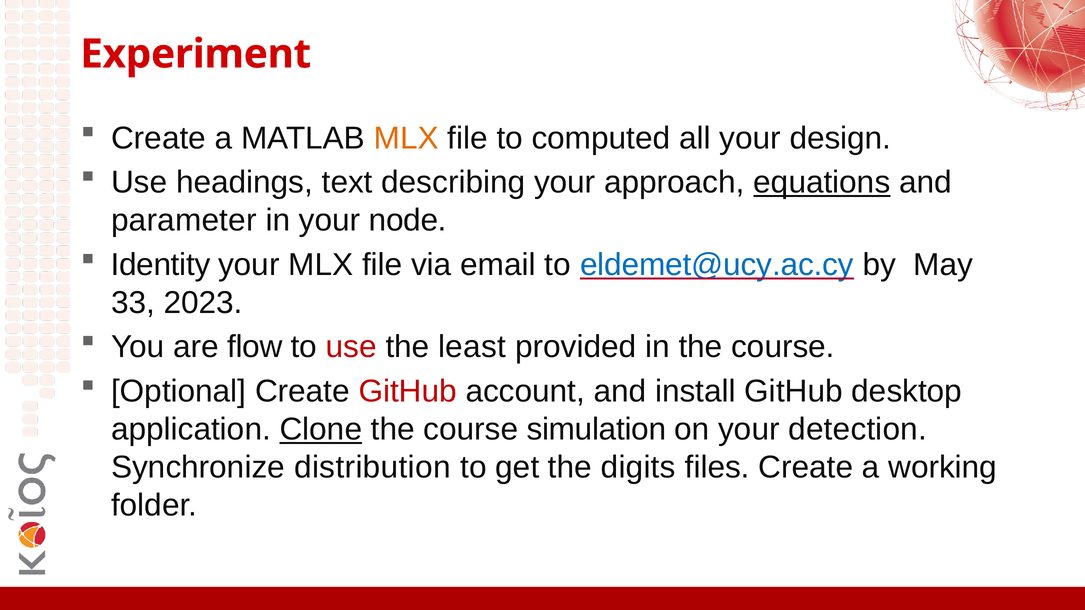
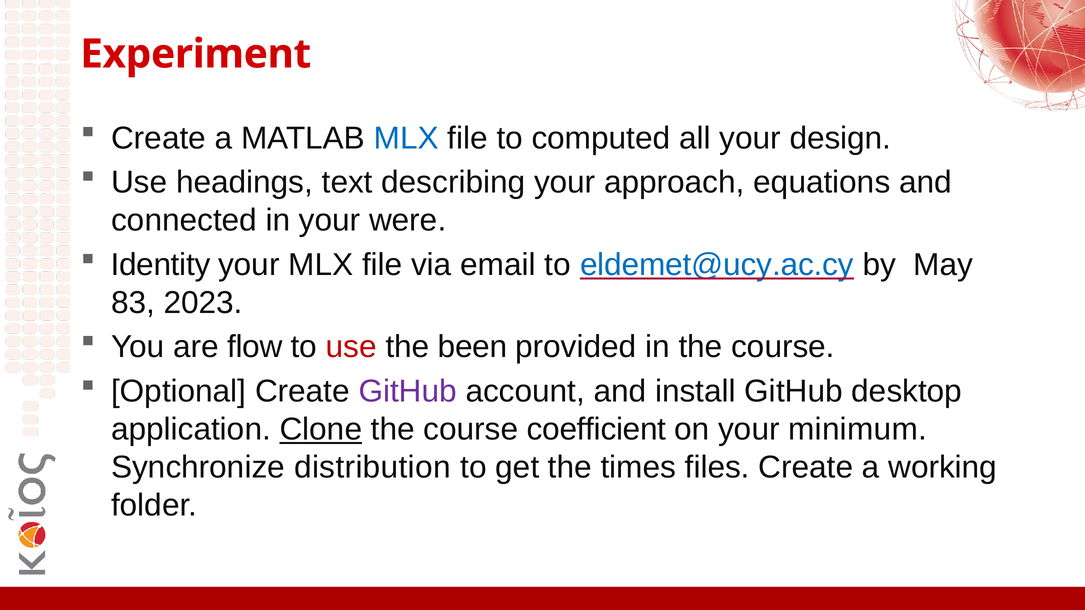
MLX at (406, 138) colour: orange -> blue
equations underline: present -> none
parameter: parameter -> connected
node: node -> were
33: 33 -> 83
least: least -> been
GitHub at (408, 391) colour: red -> purple
simulation: simulation -> coefficient
detection: detection -> minimum
digits: digits -> times
